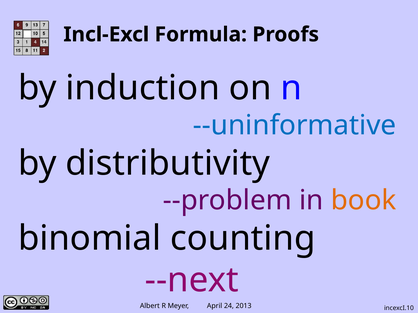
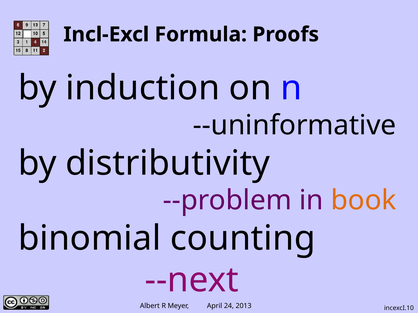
--uninformative colour: blue -> black
